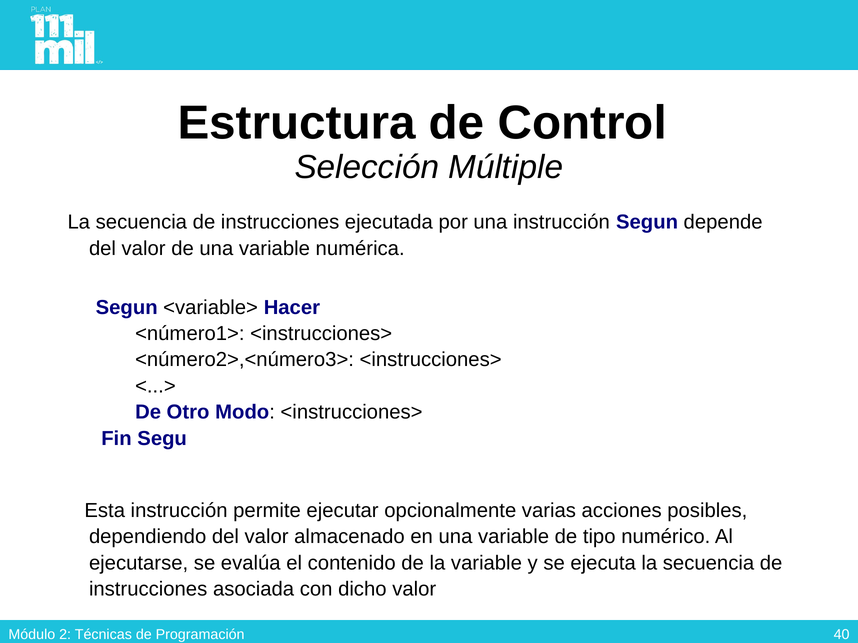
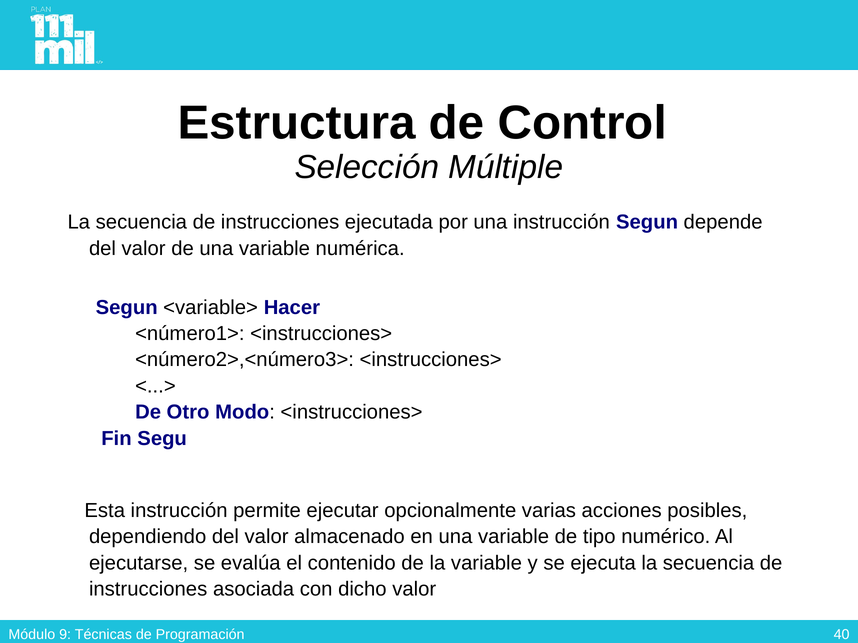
2: 2 -> 9
